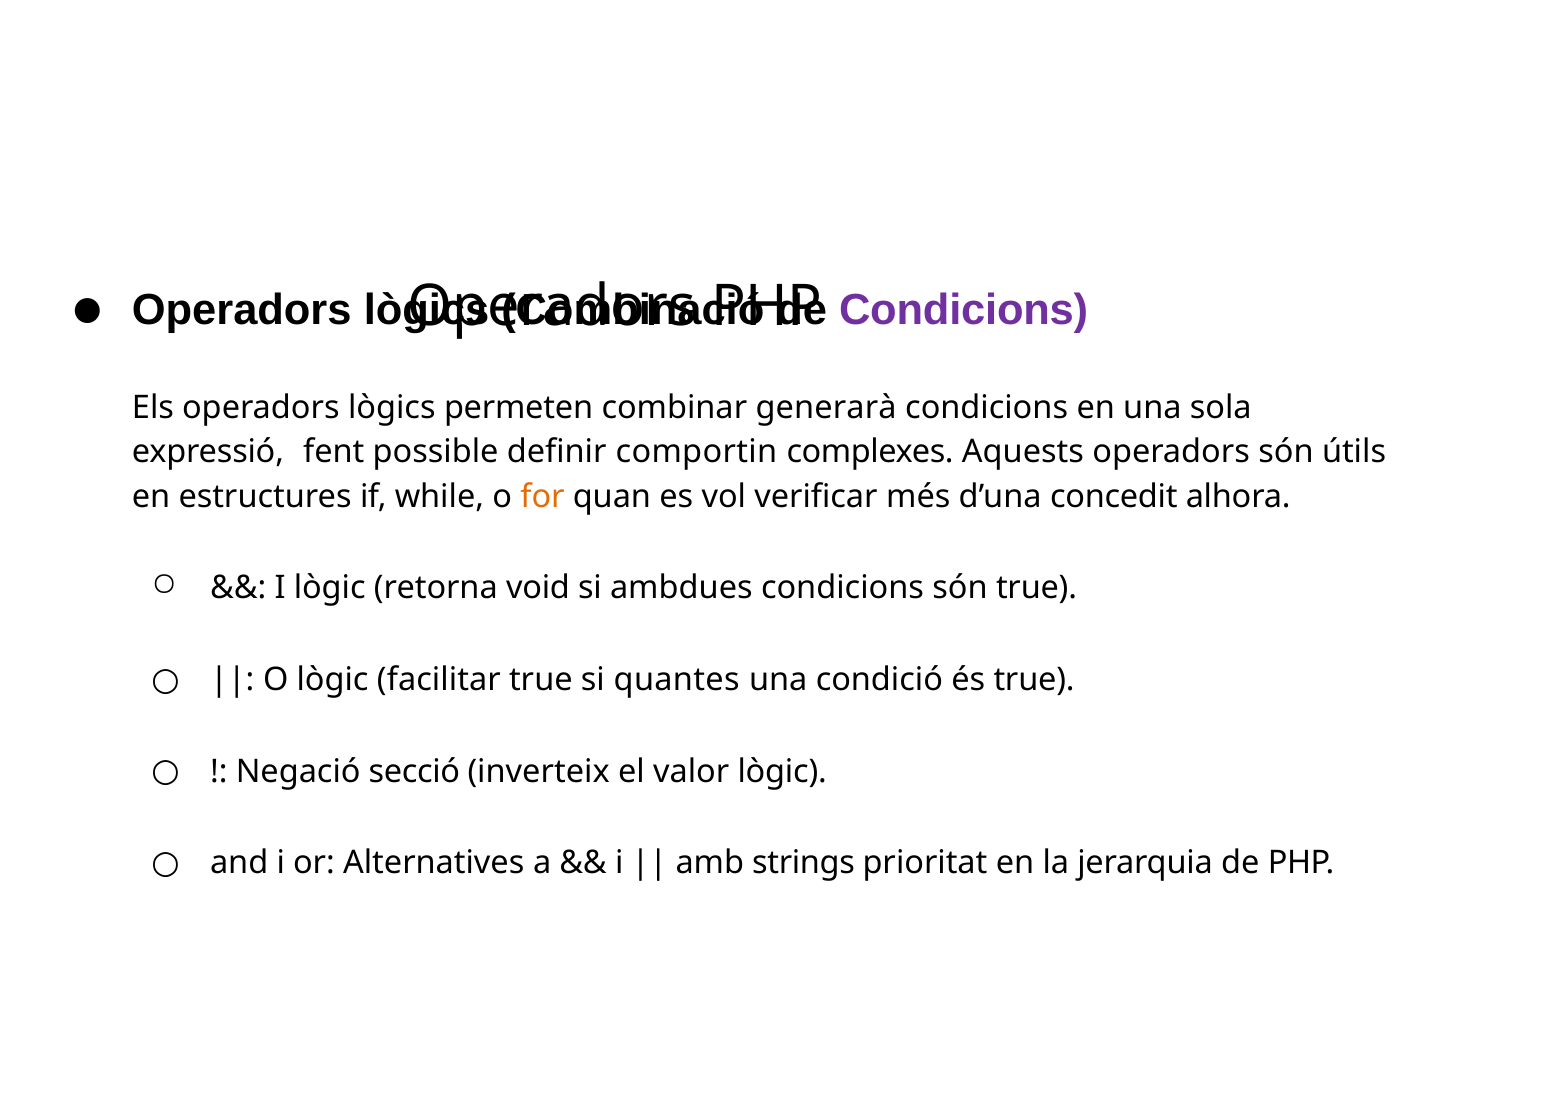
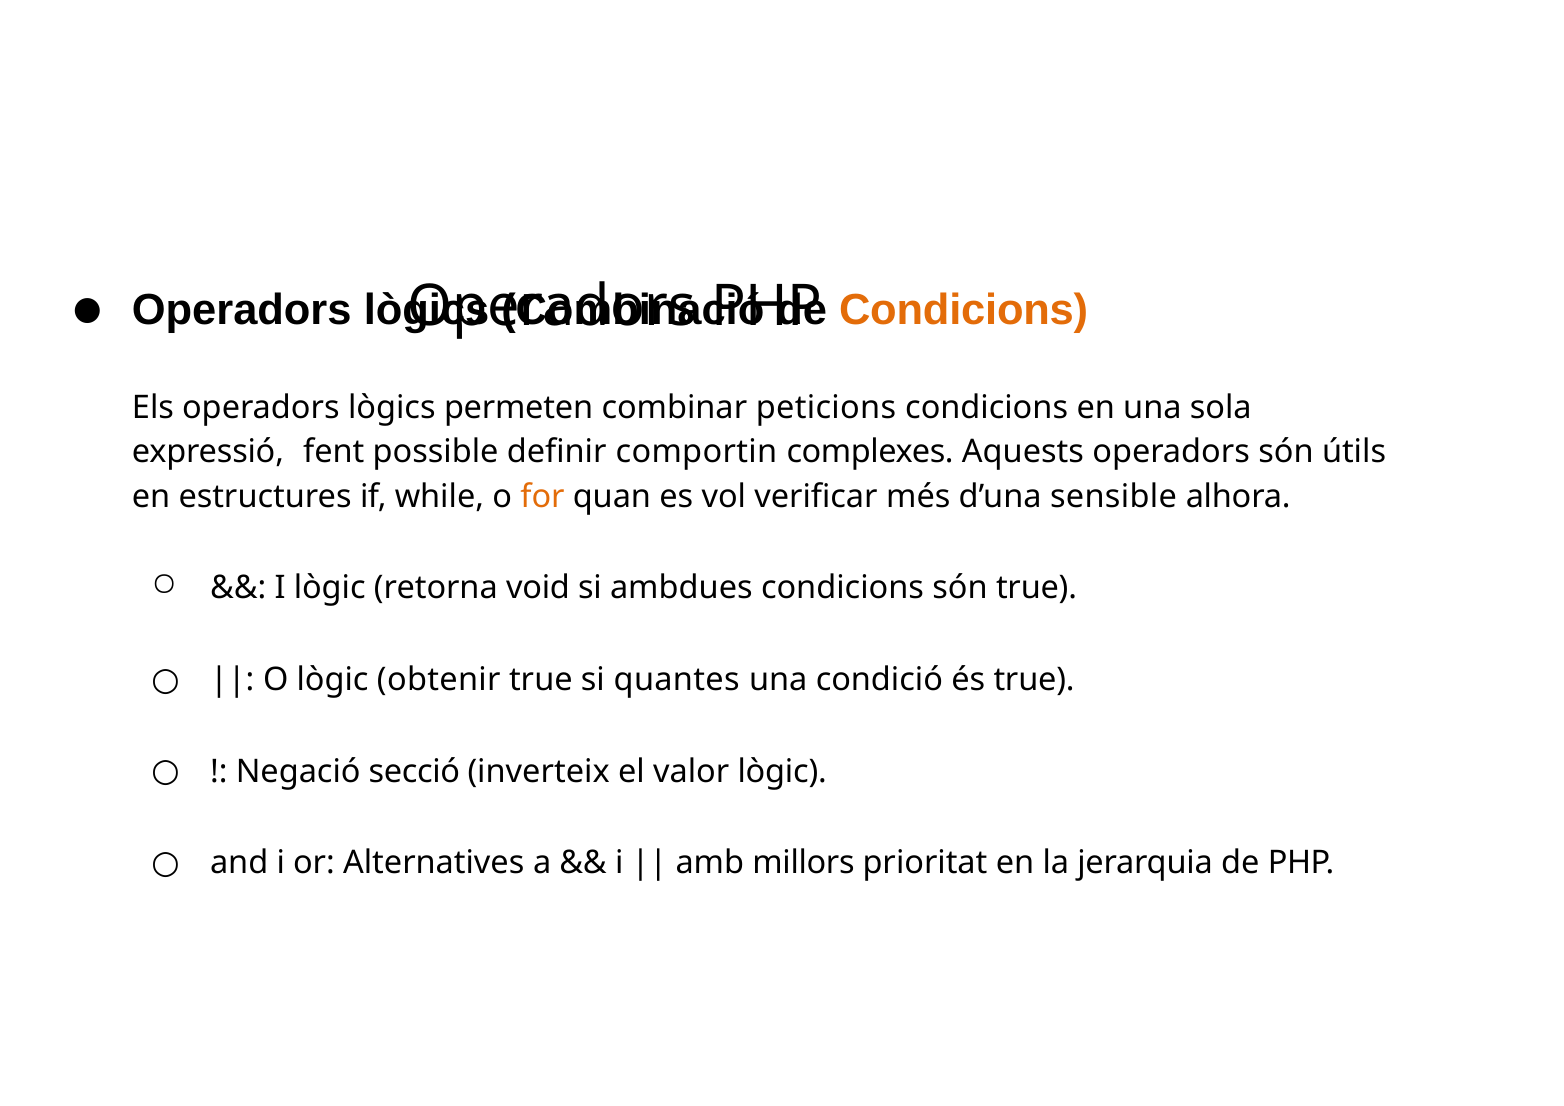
Condicions at (964, 310) colour: purple -> orange
generarà: generarà -> peticions
concedit: concedit -> sensible
facilitar: facilitar -> obtenir
strings: strings -> millors
